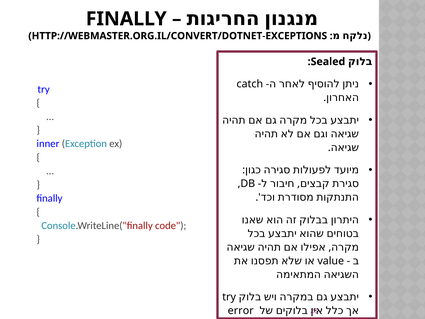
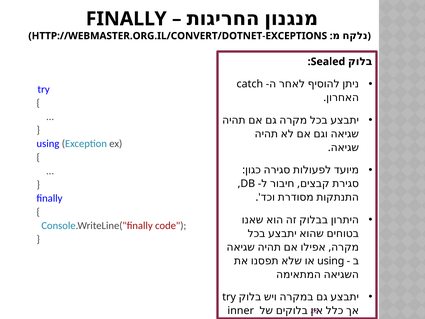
inner at (48, 144): inner -> using
value at (331, 261): value -> using
error: error -> inner
